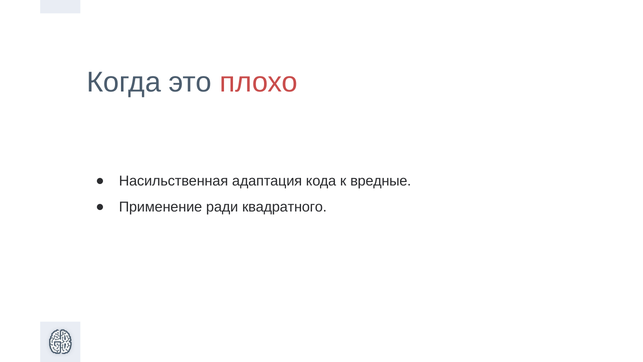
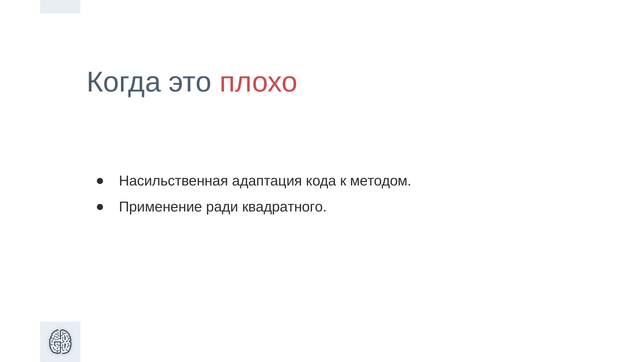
вредные: вредные -> методом
